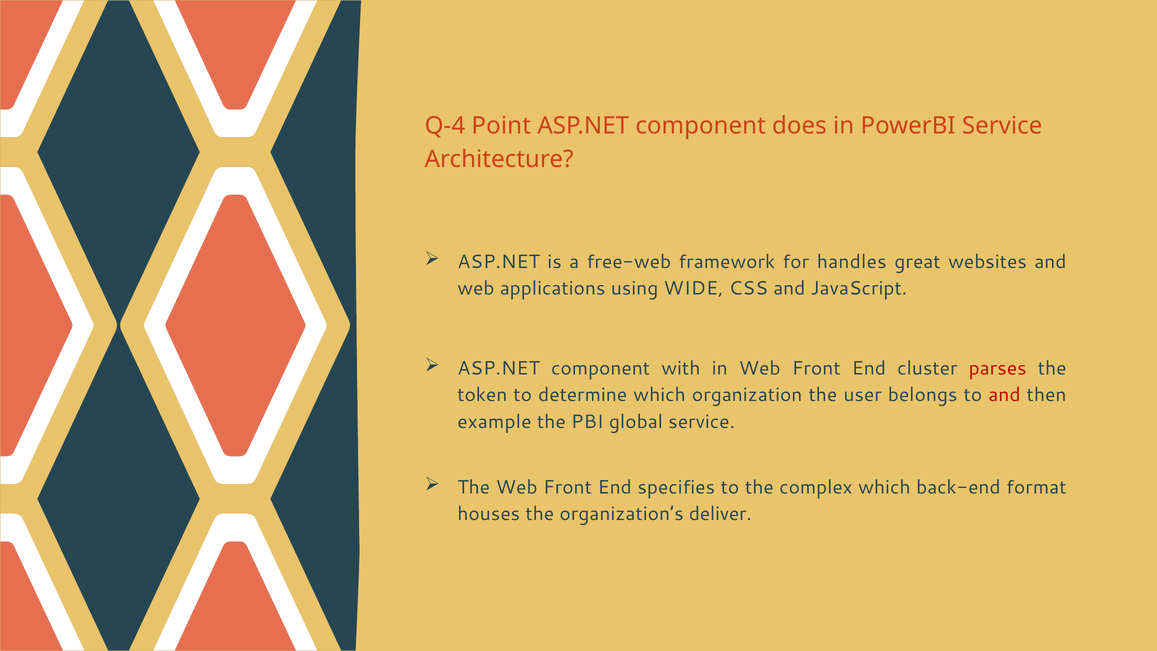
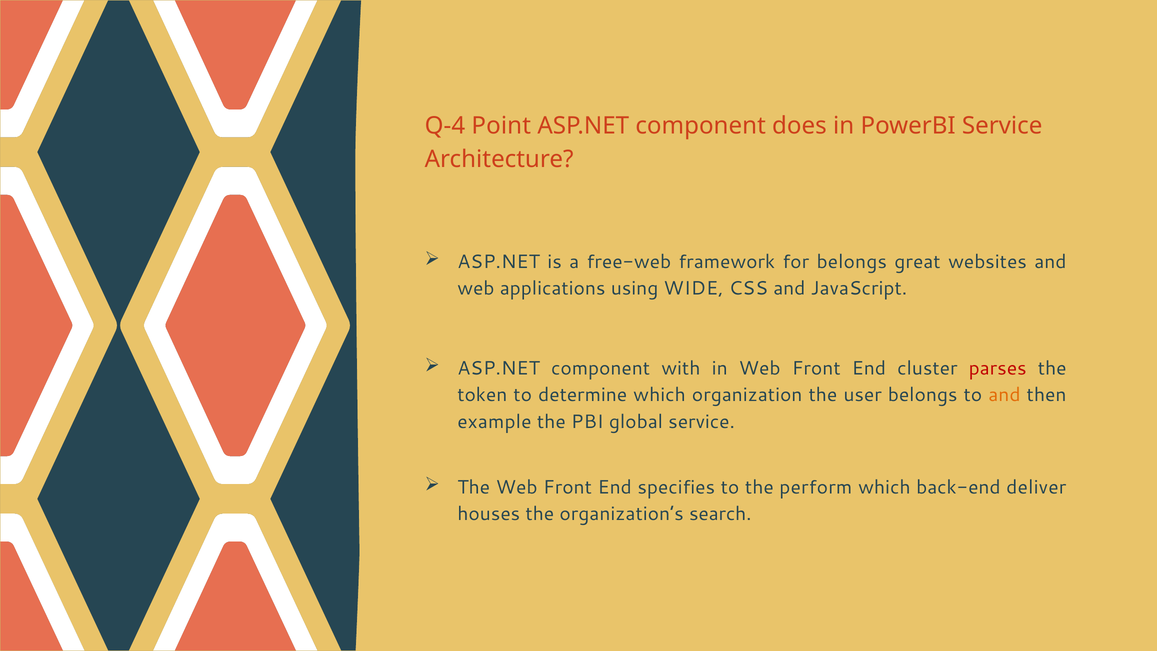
for handles: handles -> belongs
and at (1004, 395) colour: red -> orange
complex: complex -> perform
format: format -> deliver
deliver: deliver -> search
